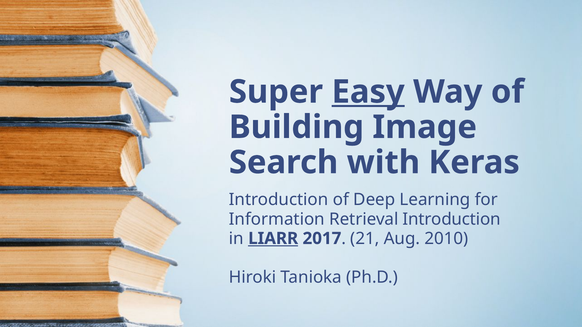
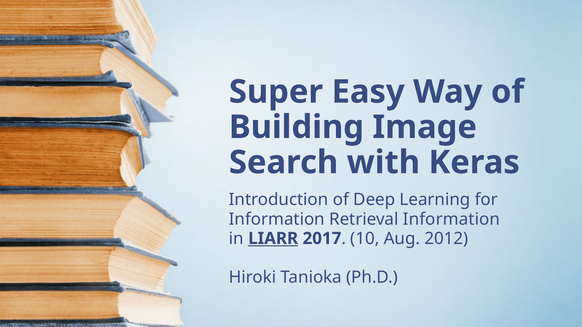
Easy underline: present -> none
Retrieval Introduction: Introduction -> Information
21: 21 -> 10
2010: 2010 -> 2012
